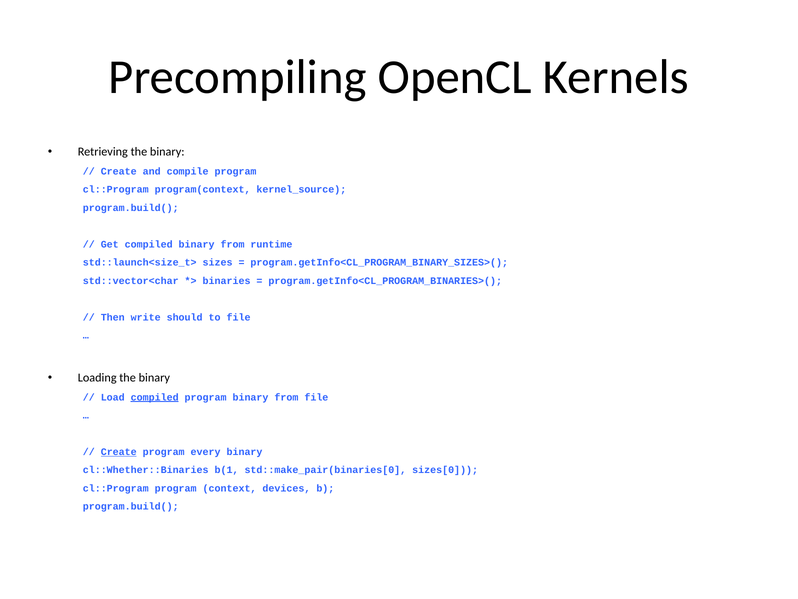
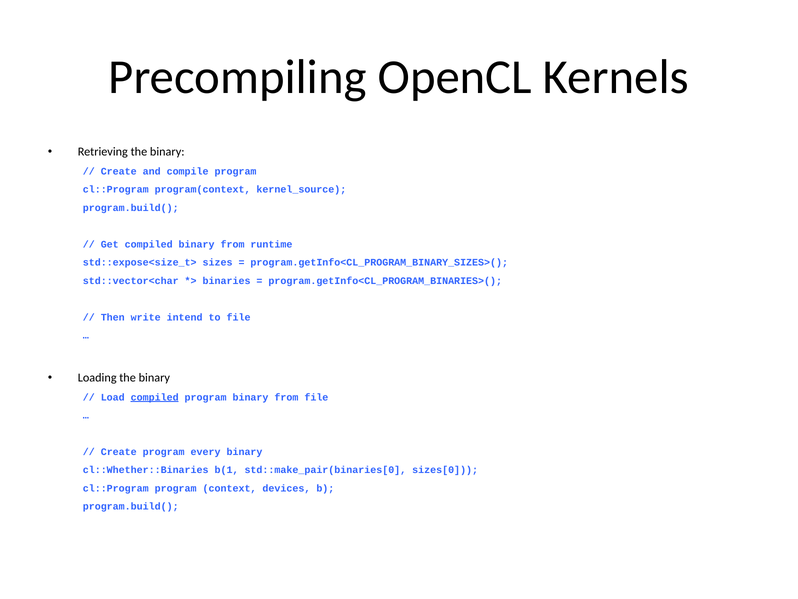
std::launch<size_t>: std::launch<size_t> -> std::expose<size_t>
should: should -> intend
Create at (119, 452) underline: present -> none
